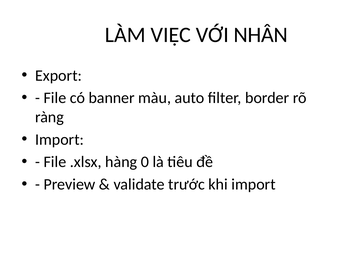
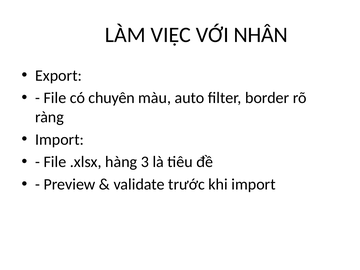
banner: banner -> chuyên
0: 0 -> 3
